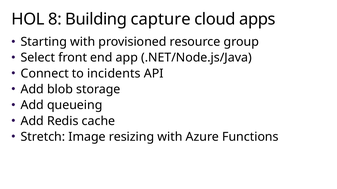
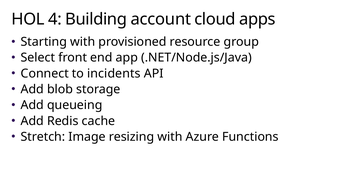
8: 8 -> 4
capture: capture -> account
